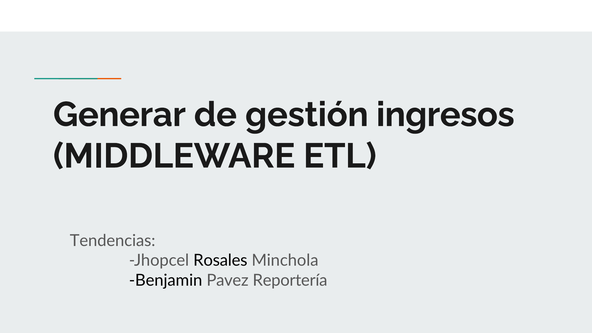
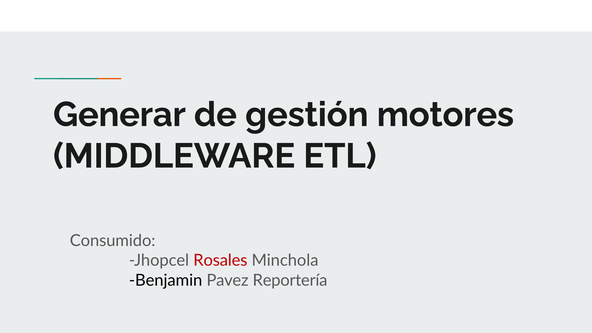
ingresos: ingresos -> motores
Tendencias: Tendencias -> Consumido
Rosales colour: black -> red
